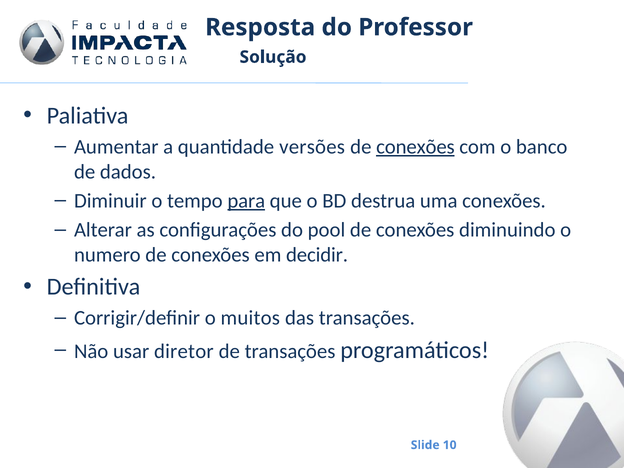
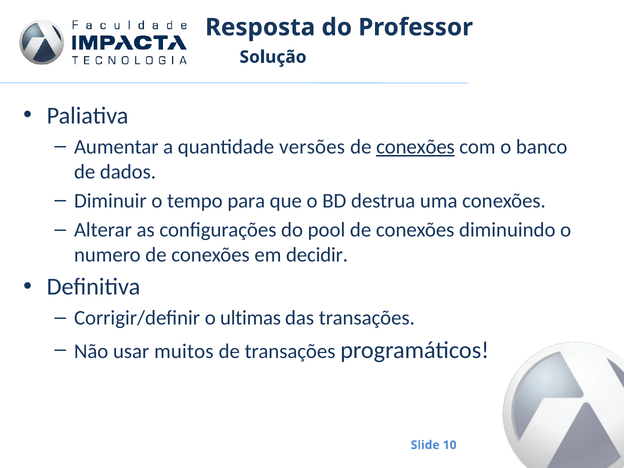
para underline: present -> none
muitos: muitos -> ultimas
diretor: diretor -> muitos
